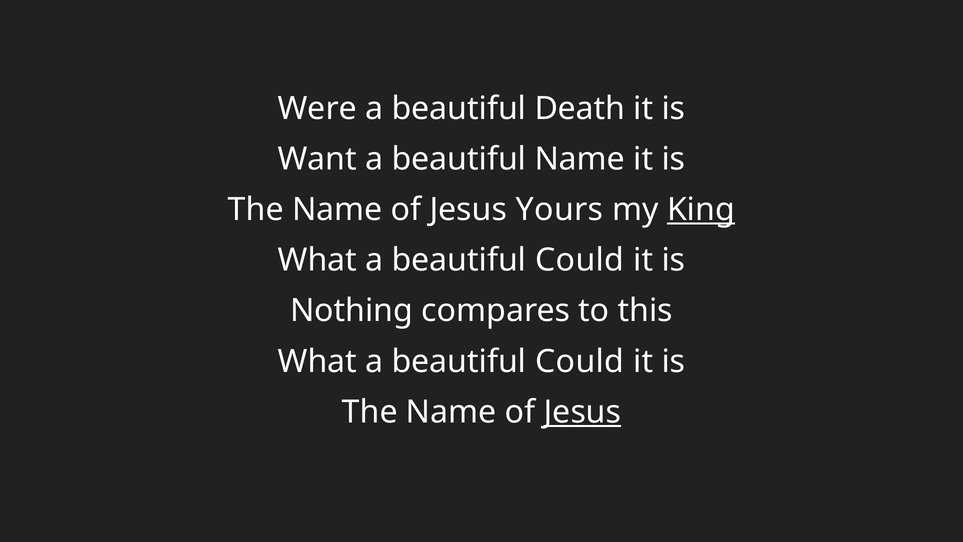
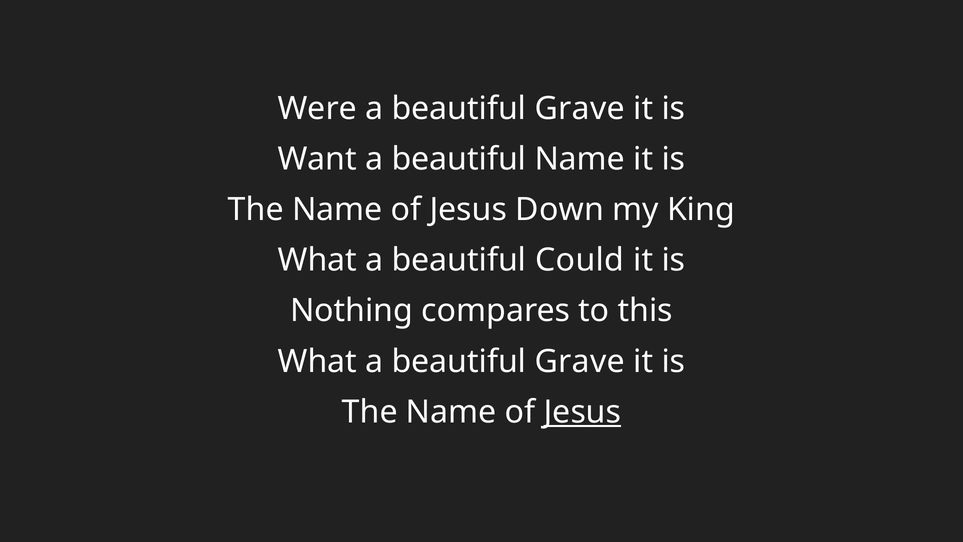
Death at (580, 108): Death -> Grave
Yours: Yours -> Down
King underline: present -> none
Could at (580, 361): Could -> Grave
